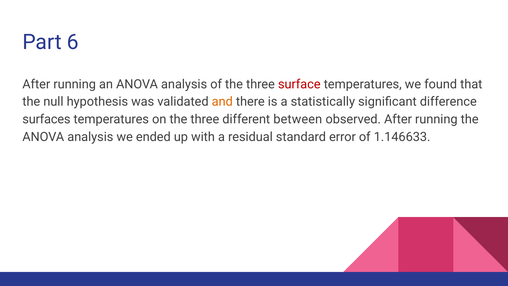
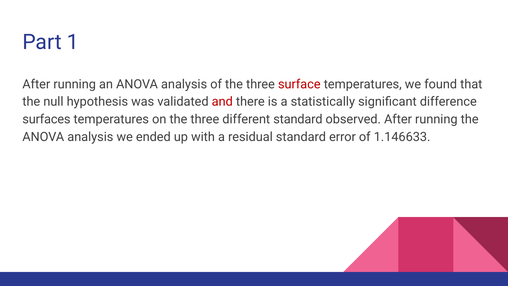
6: 6 -> 1
and colour: orange -> red
different between: between -> standard
